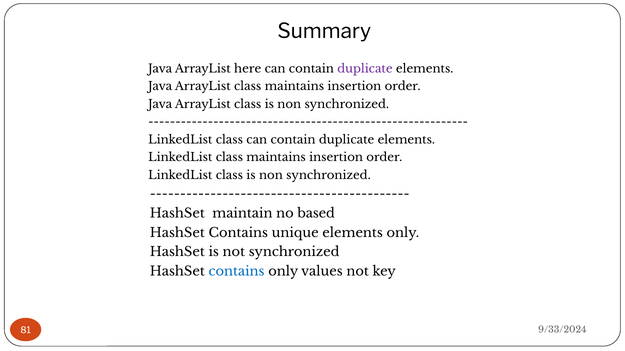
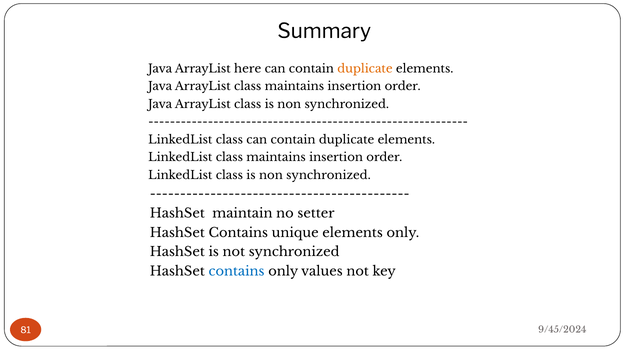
duplicate at (365, 69) colour: purple -> orange
based: based -> setter
9/33/2024: 9/33/2024 -> 9/45/2024
